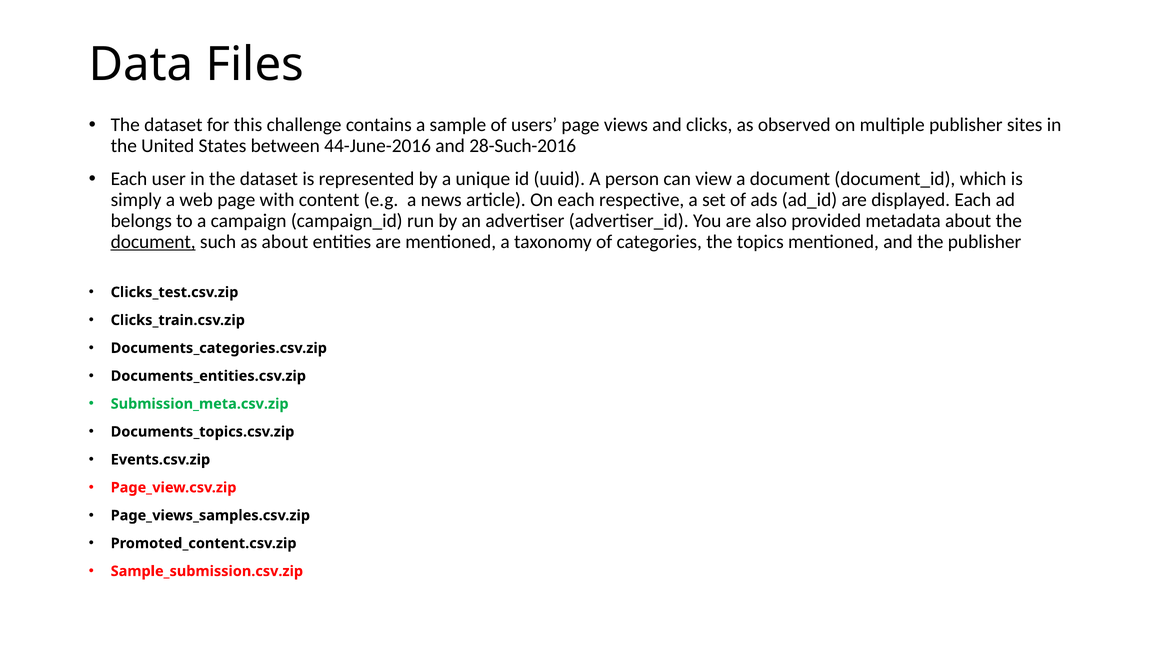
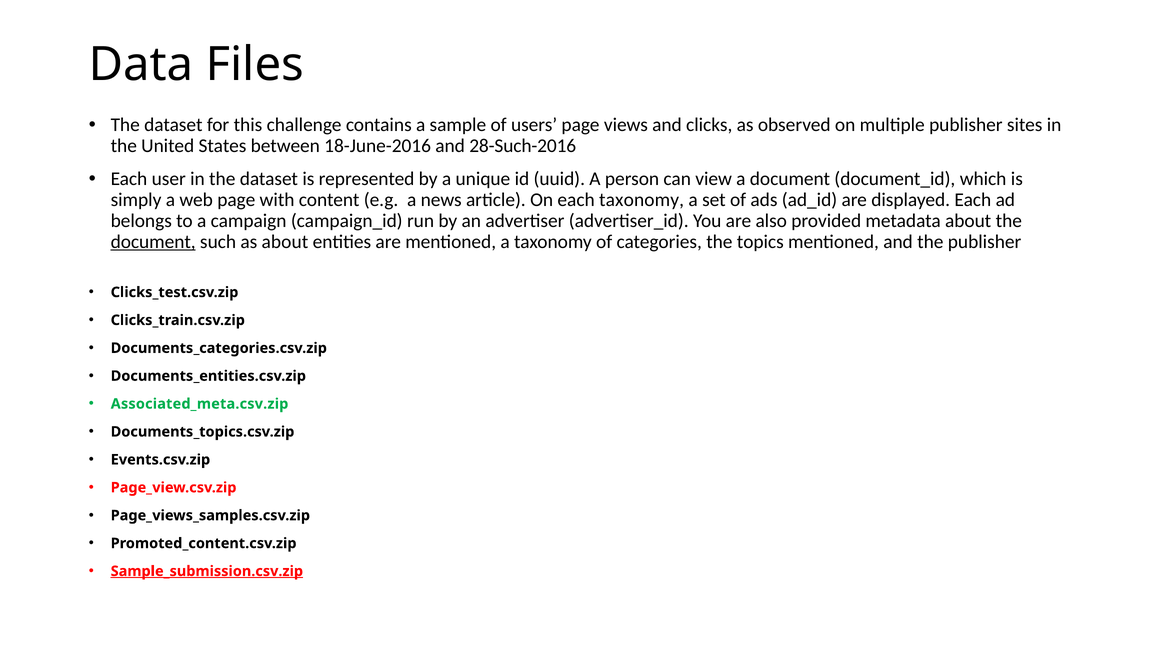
44-June-2016: 44-June-2016 -> 18-June-2016
each respective: respective -> taxonomy
Submission_meta.csv.zip: Submission_meta.csv.zip -> Associated_meta.csv.zip
Sample_submission.csv.zip underline: none -> present
